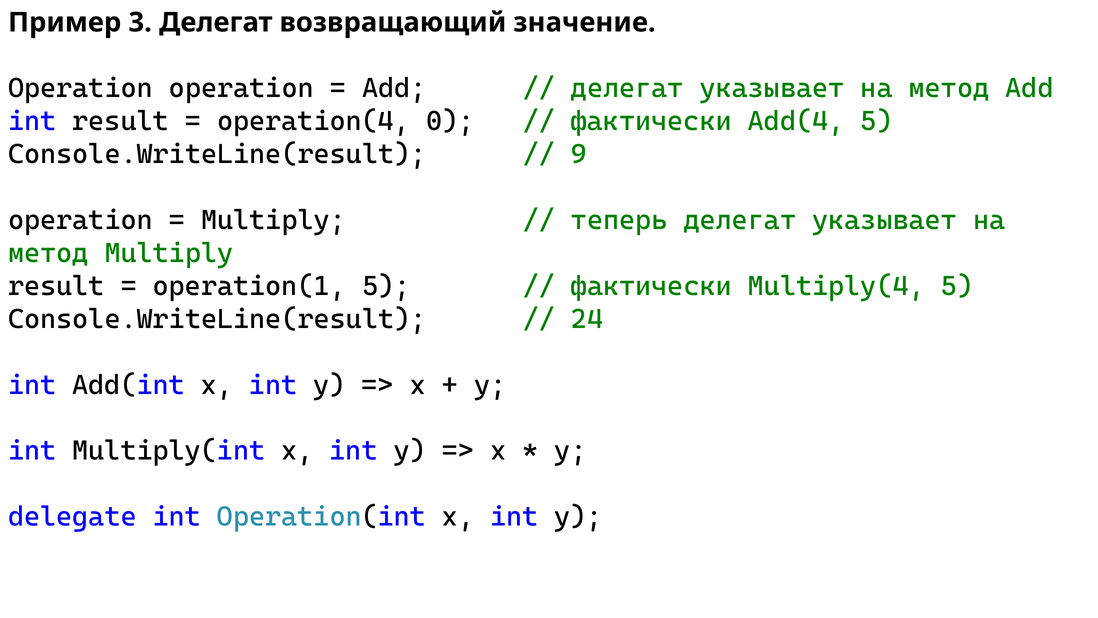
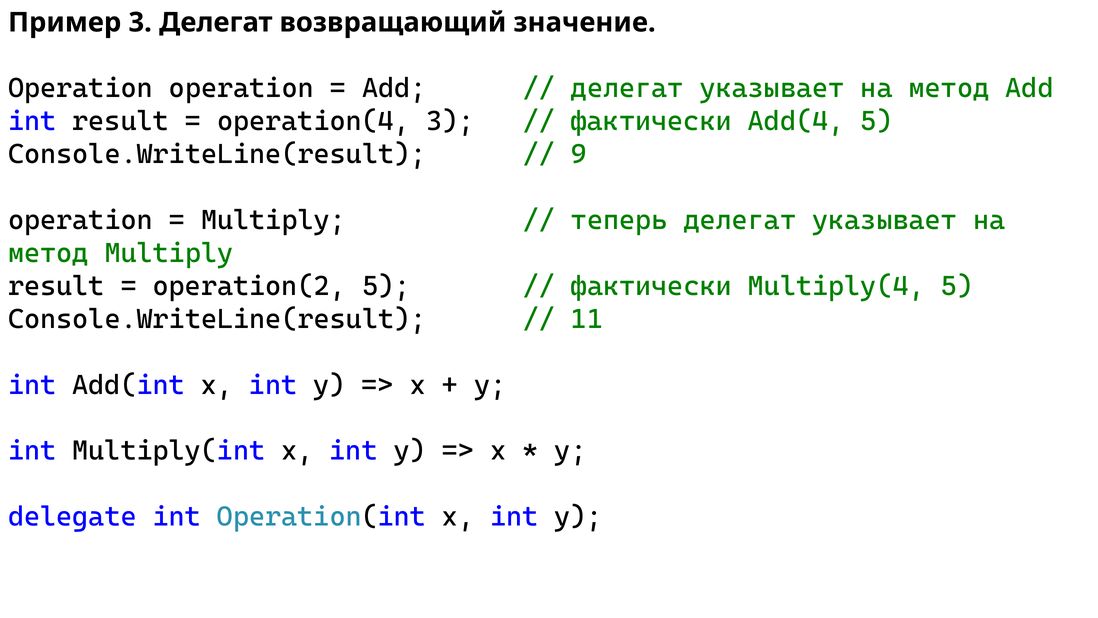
operation(4 0: 0 -> 3
operation(1: operation(1 -> operation(2
24: 24 -> 11
